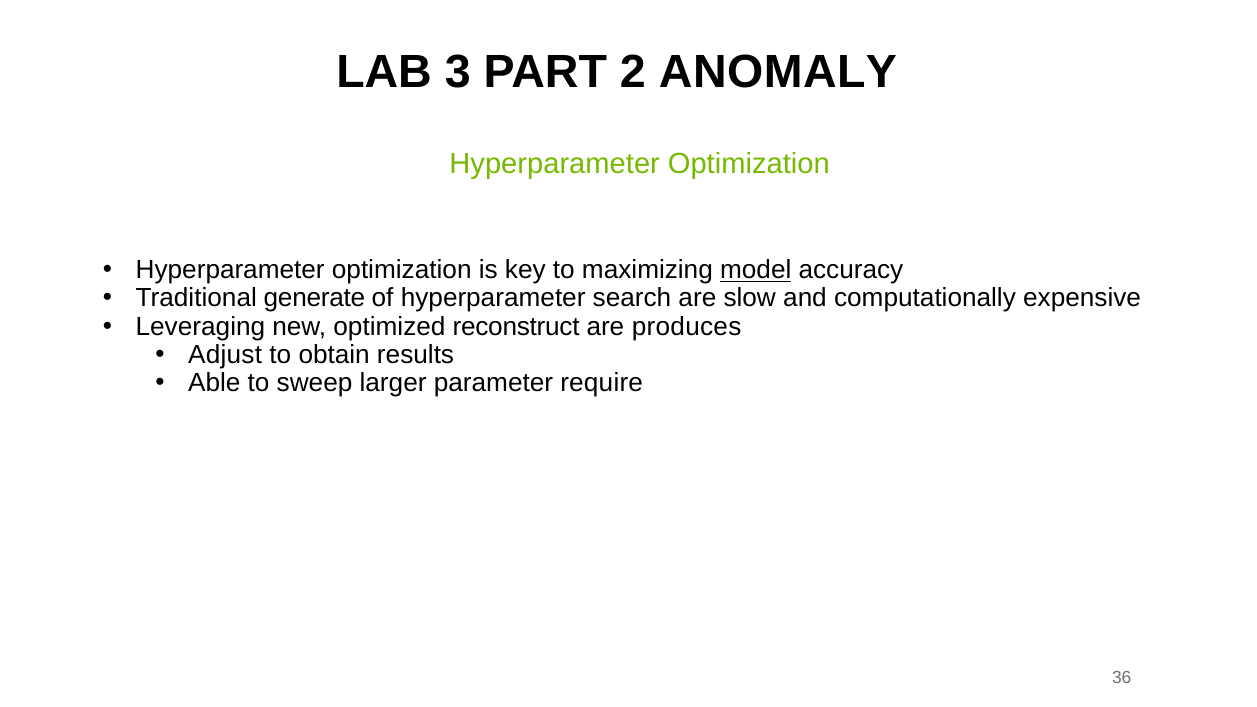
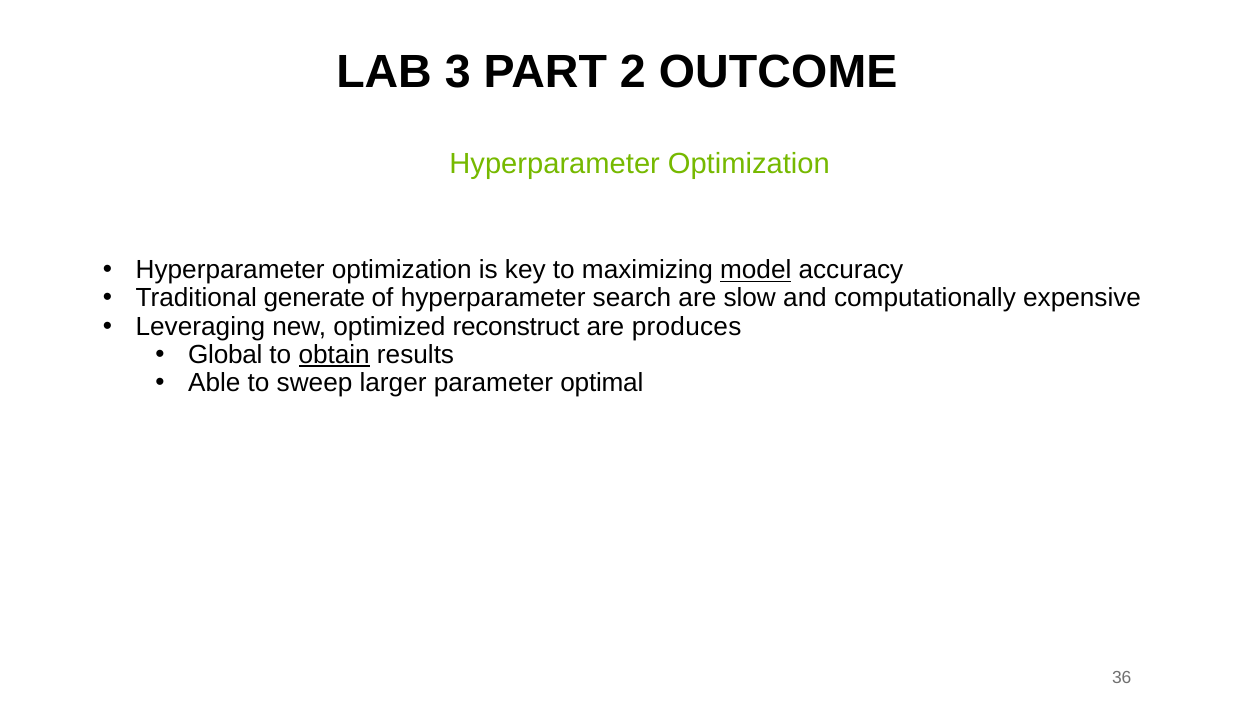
ANOMALY: ANOMALY -> OUTCOME
Adjust: Adjust -> Global
obtain underline: none -> present
require: require -> optimal
